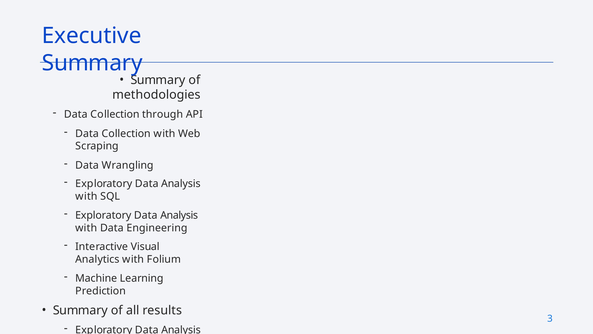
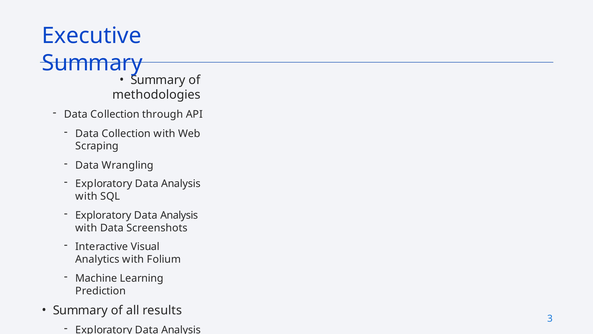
Data Engineering: Engineering -> Screenshots
